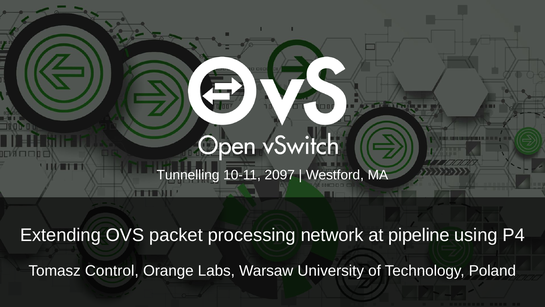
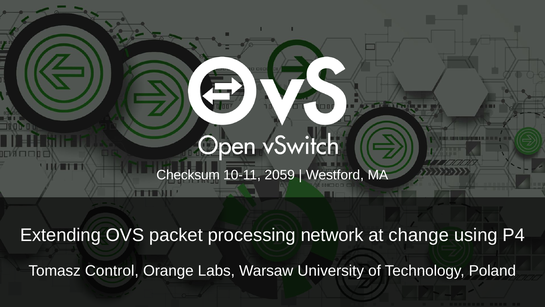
Tunnelling: Tunnelling -> Checksum
2097: 2097 -> 2059
pipeline: pipeline -> change
